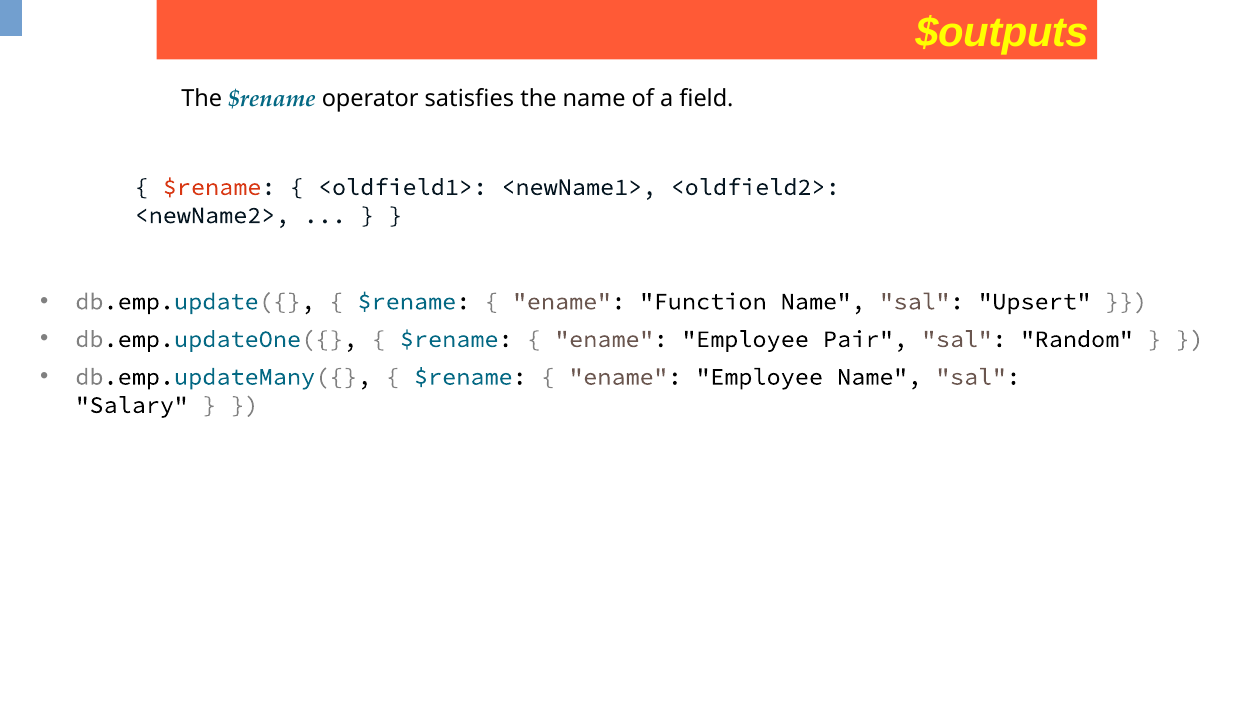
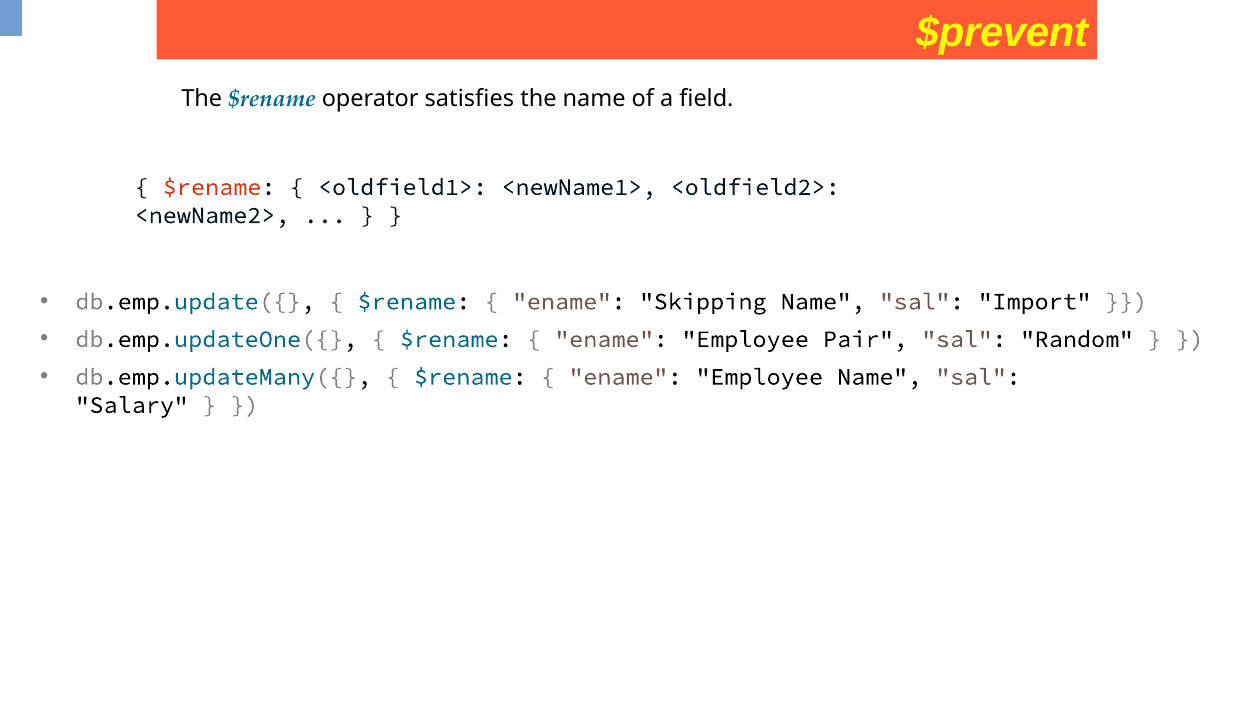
$outputs: $outputs -> $prevent
Function: Function -> Skipping
Upsert: Upsert -> Import
